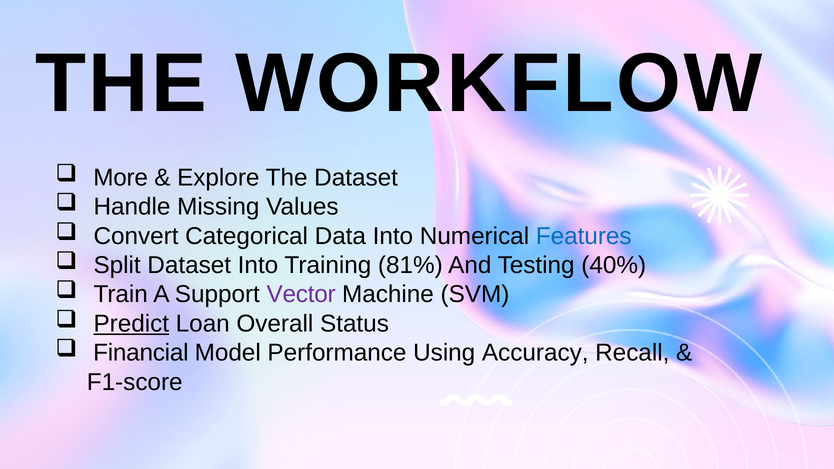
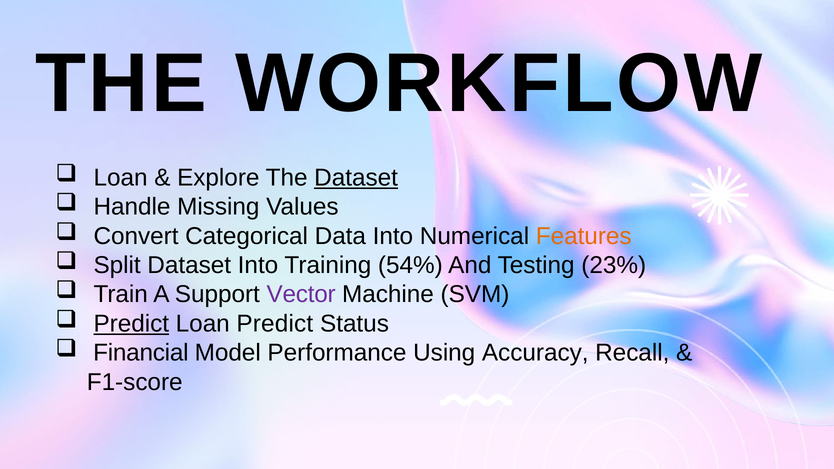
More at (121, 178): More -> Loan
Dataset at (356, 178) underline: none -> present
Features colour: blue -> orange
81%: 81% -> 54%
40%: 40% -> 23%
Loan Overall: Overall -> Predict
